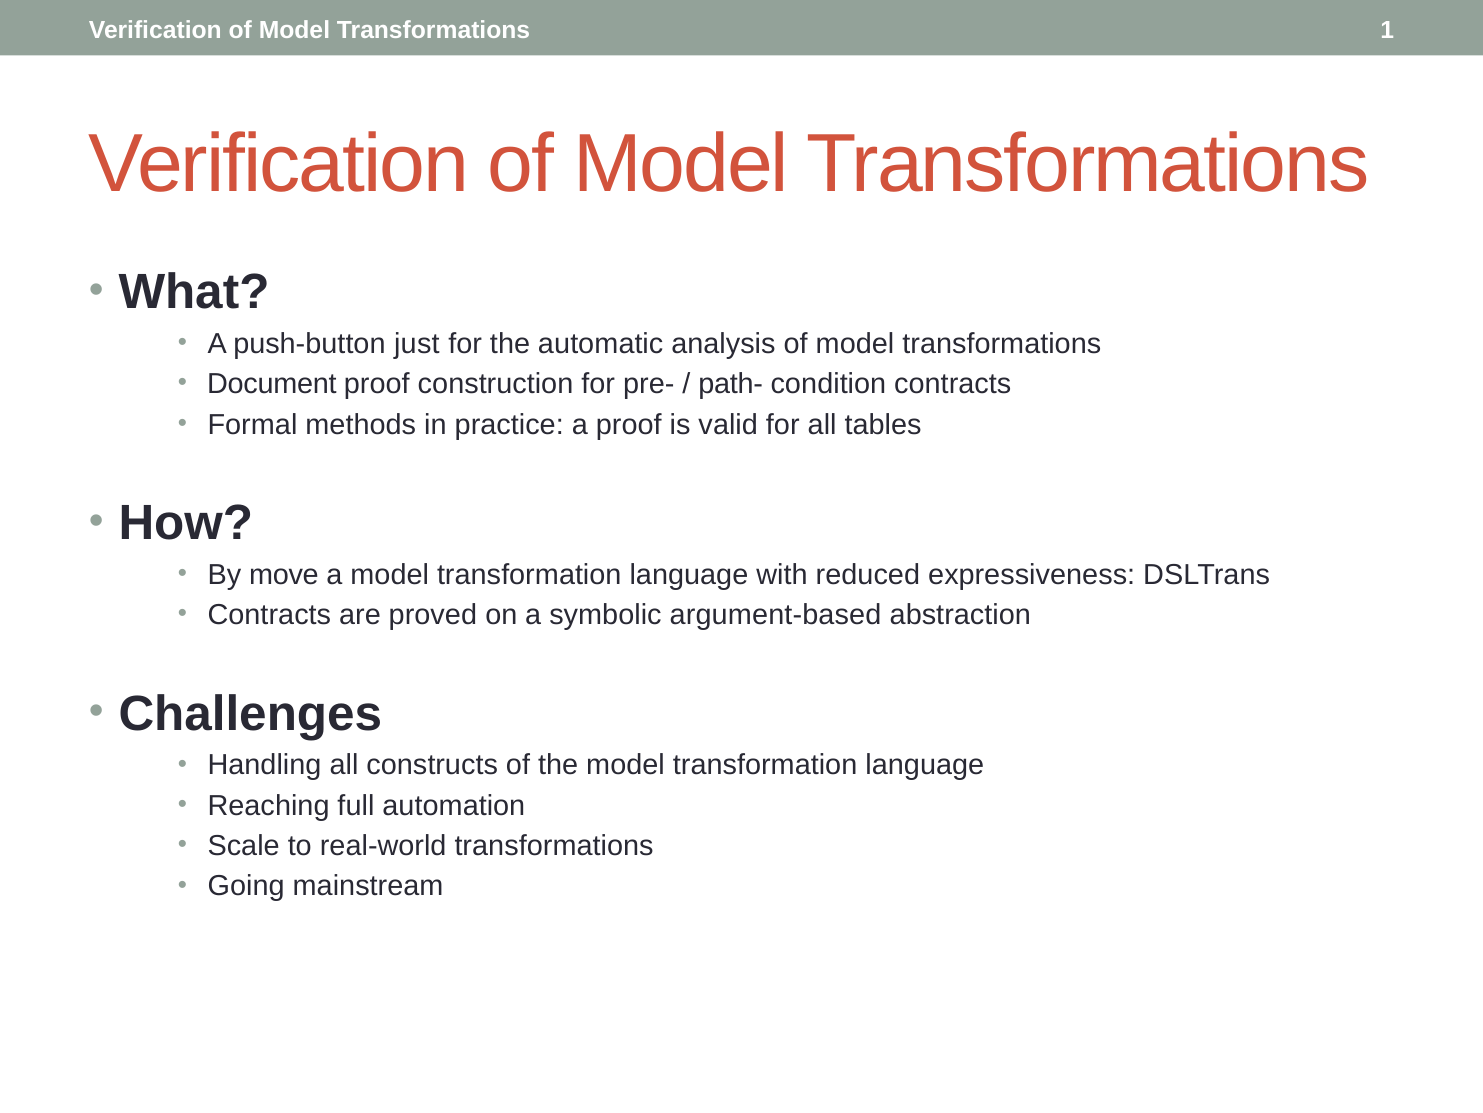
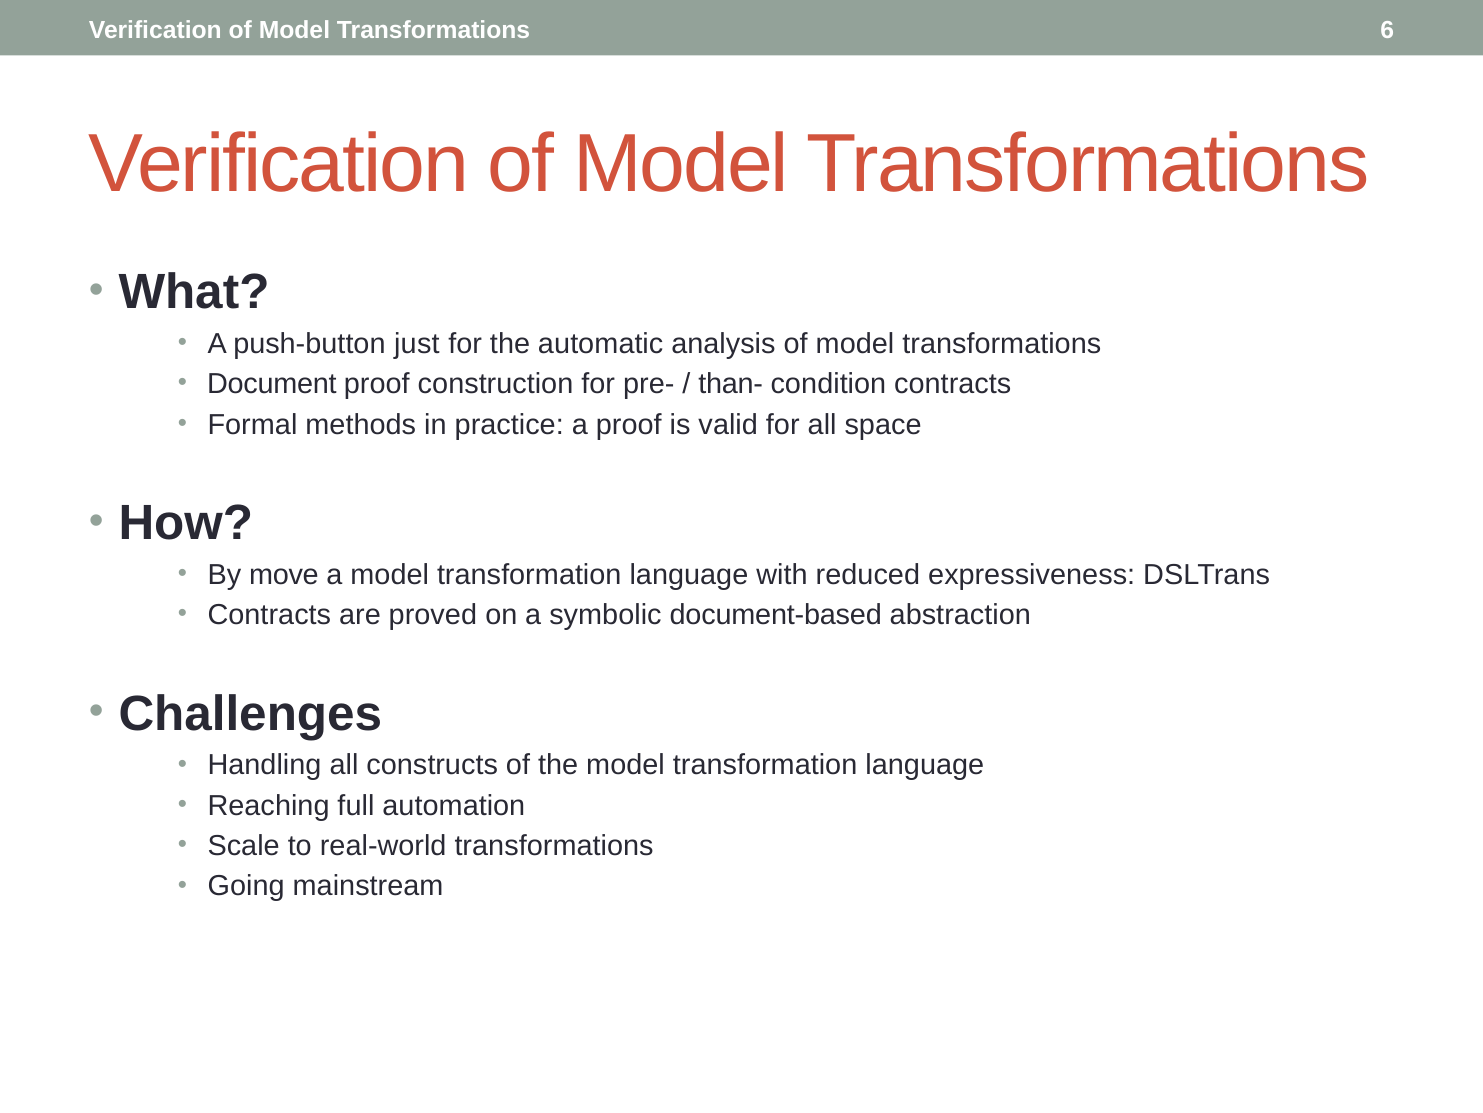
1: 1 -> 6
path-: path- -> than-
tables: tables -> space
argument-based: argument-based -> document-based
